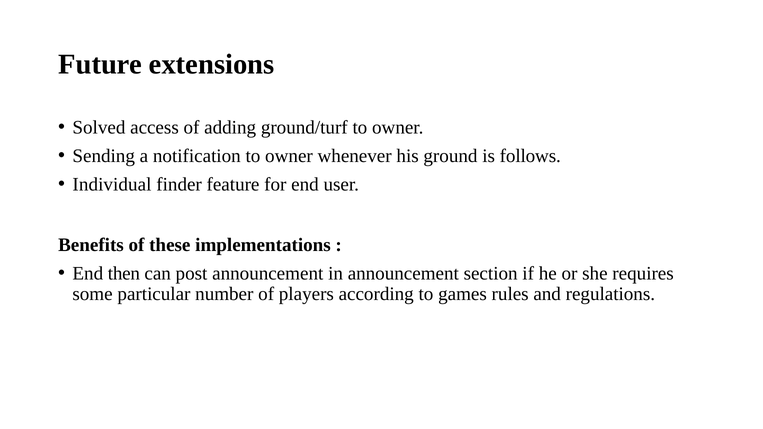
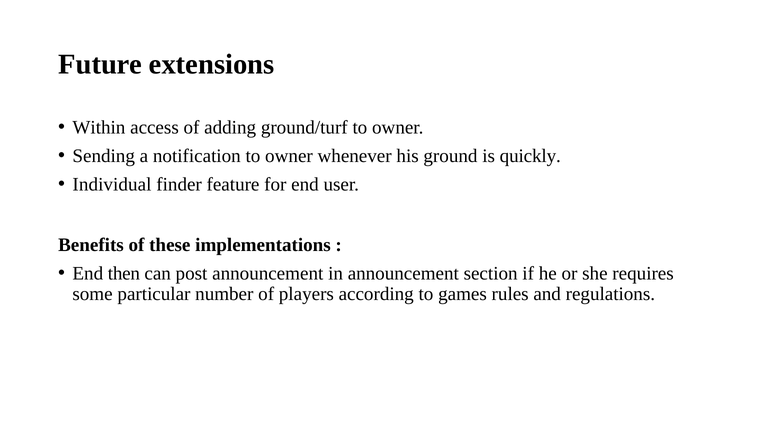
Solved: Solved -> Within
follows: follows -> quickly
